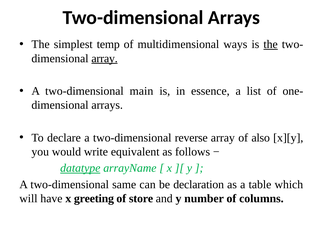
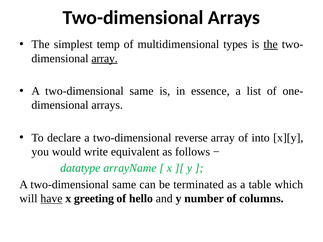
ways: ways -> types
main at (141, 91): main -> same
also: also -> into
datatype underline: present -> none
declaration: declaration -> terminated
have underline: none -> present
store: store -> hello
